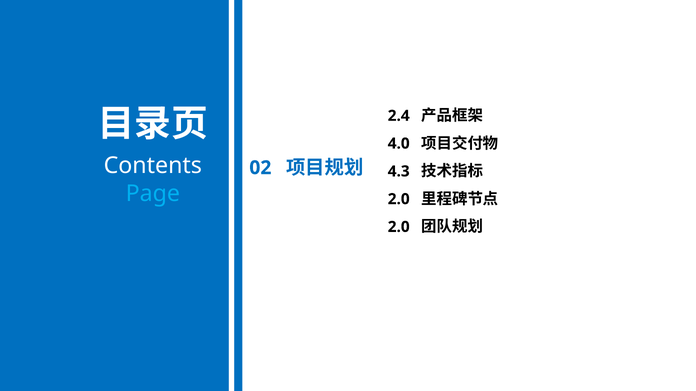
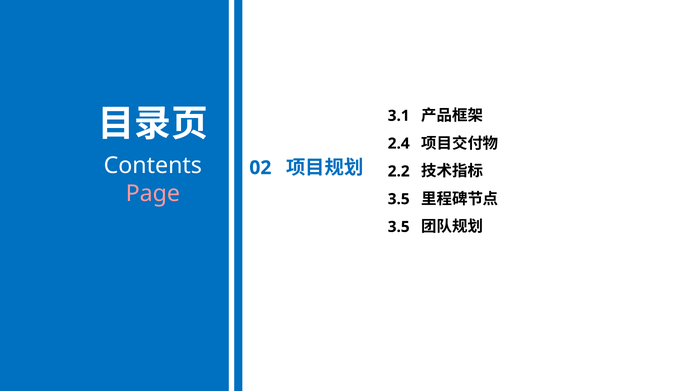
2.4: 2.4 -> 3.1
4.0: 4.0 -> 2.4
4.3: 4.3 -> 2.2
Page colour: light blue -> pink
2.0 at (399, 199): 2.0 -> 3.5
2.0 at (399, 227): 2.0 -> 3.5
